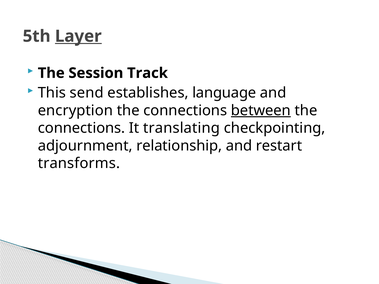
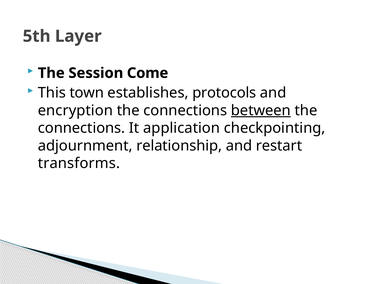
Layer underline: present -> none
Track: Track -> Come
send: send -> town
language: language -> protocols
translating: translating -> application
